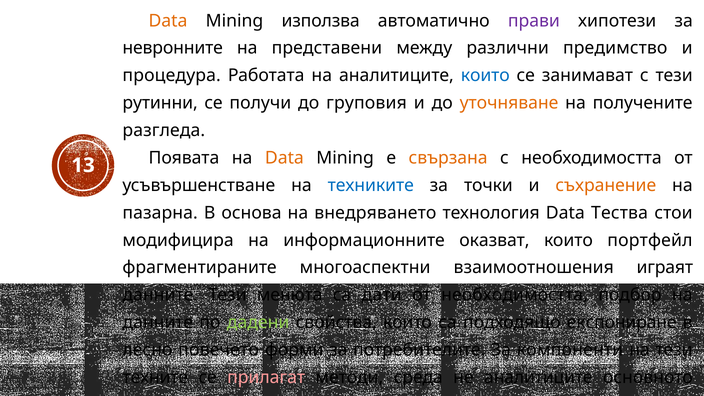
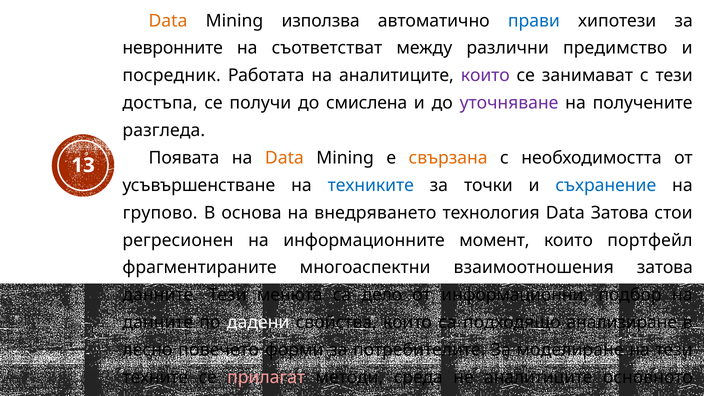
прави colour: purple -> blue
представени: представени -> съответстват
процедура: процедура -> посредник
които at (485, 76) colour: blue -> purple
рутинни: рутинни -> достъпа
груповия: груповия -> смислена
уточняване colour: orange -> purple
съхранение colour: orange -> blue
пазарна: пазарна -> групово
Data Тества: Тества -> Затова
модифицира: модифицира -> регресионен
оказват: оказват -> момент
взаимоотношения играят: играят -> затова
дати: дати -> дело
от необходимостта: необходимостта -> информационни
дадени colour: light green -> white
експониране: експониране -> анализиране
компоненти: компоненти -> моделиране
